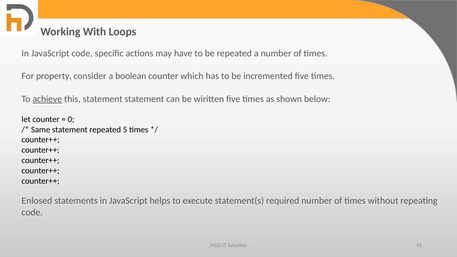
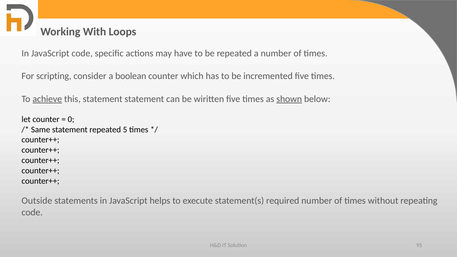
property: property -> scripting
shown underline: none -> present
Enlosed: Enlosed -> Outside
